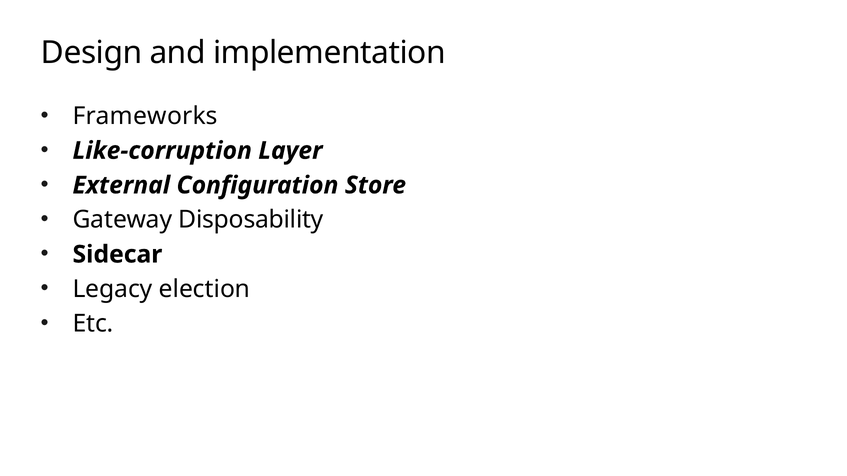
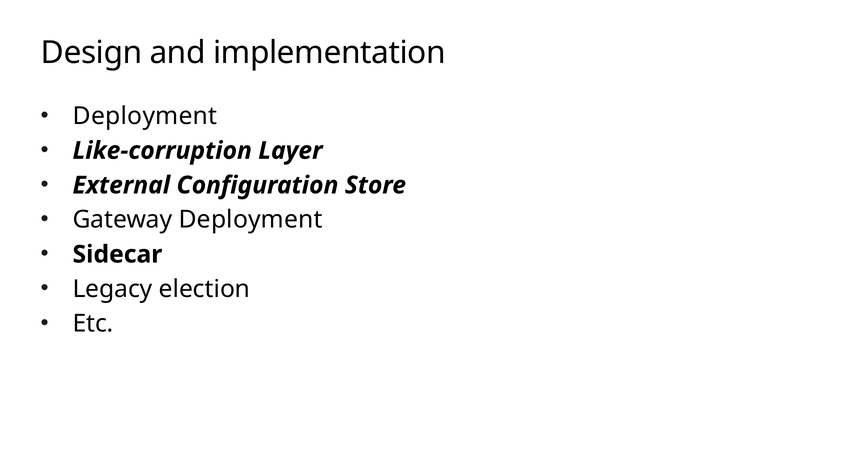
Frameworks at (145, 116): Frameworks -> Deployment
Gateway Disposability: Disposability -> Deployment
